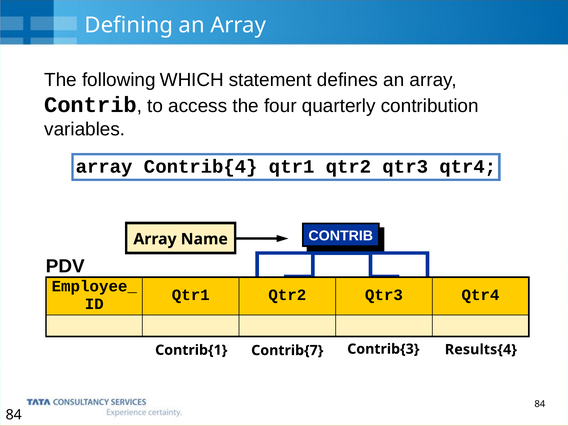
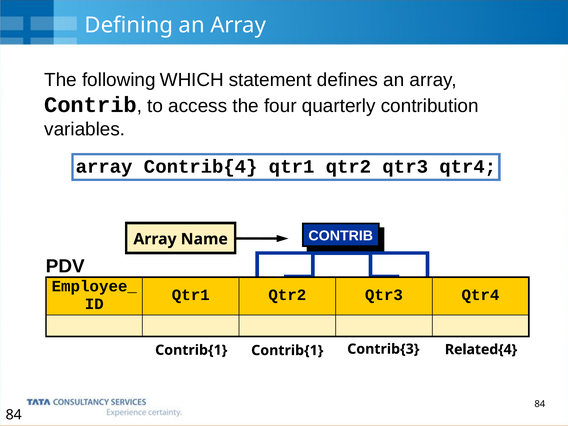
Contrib{1 Contrib{7: Contrib{7 -> Contrib{1
Results{4: Results{4 -> Related{4
